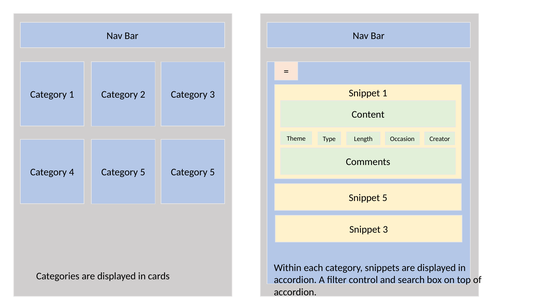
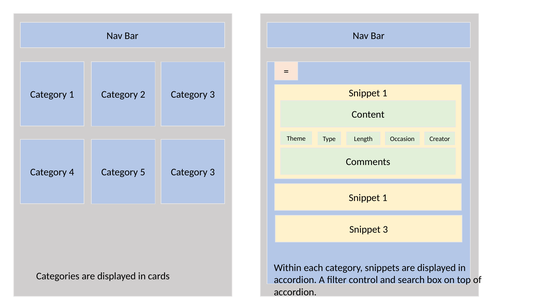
5 Category 5: 5 -> 3
5 at (385, 198): 5 -> 1
